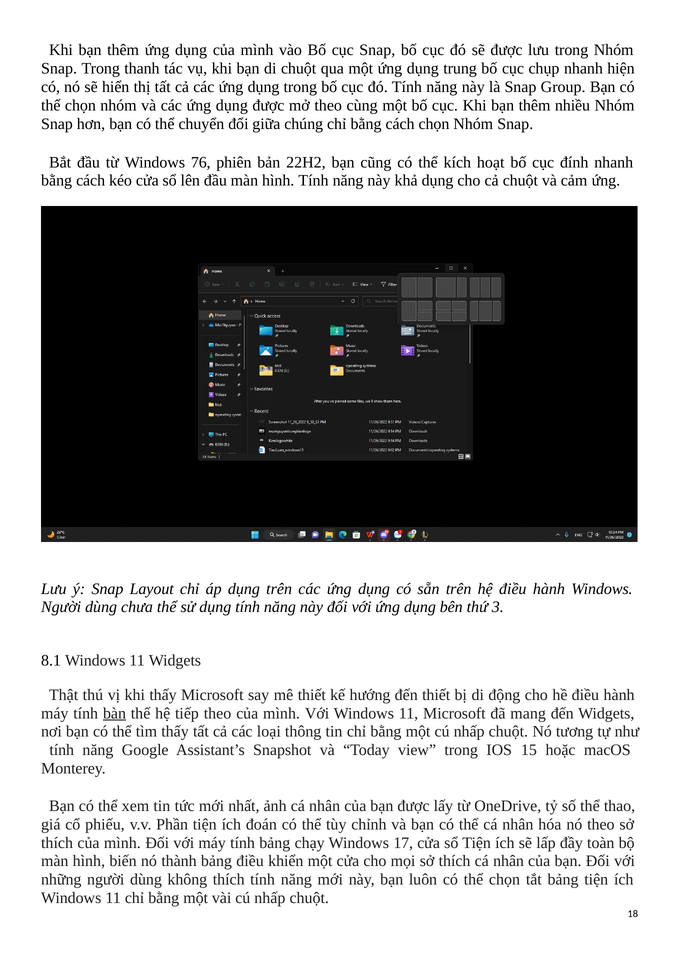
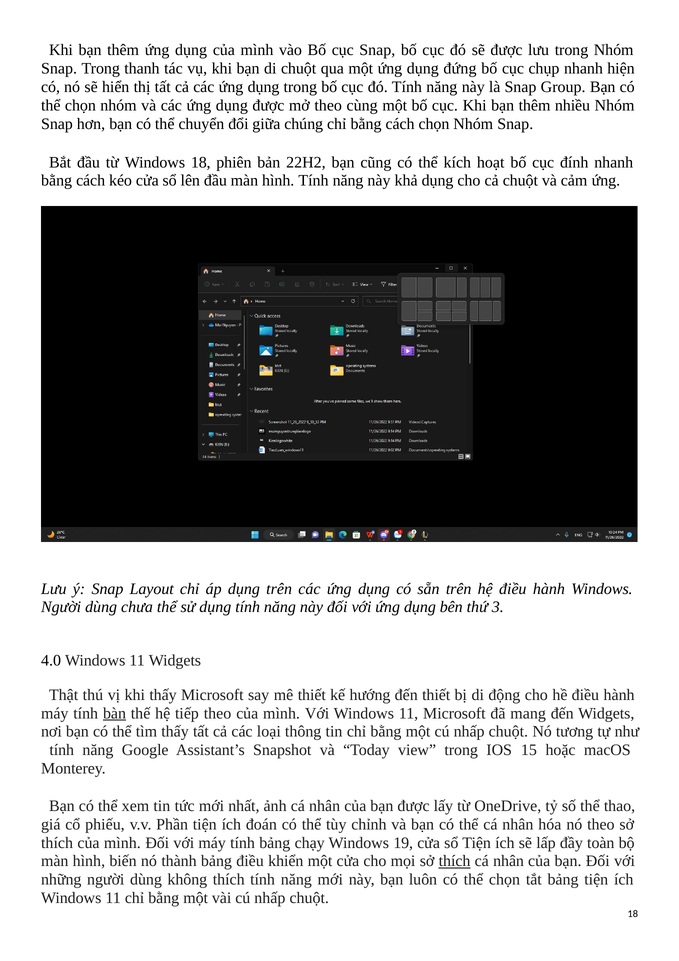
trung: trung -> đứng
Windows 76: 76 -> 18
8.1: 8.1 -> 4.0
17: 17 -> 19
thích at (455, 861) underline: none -> present
